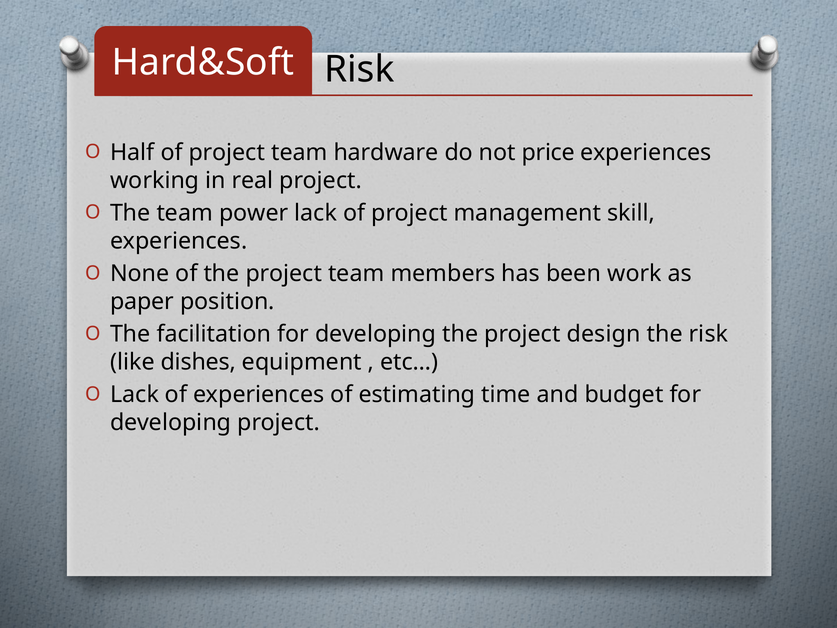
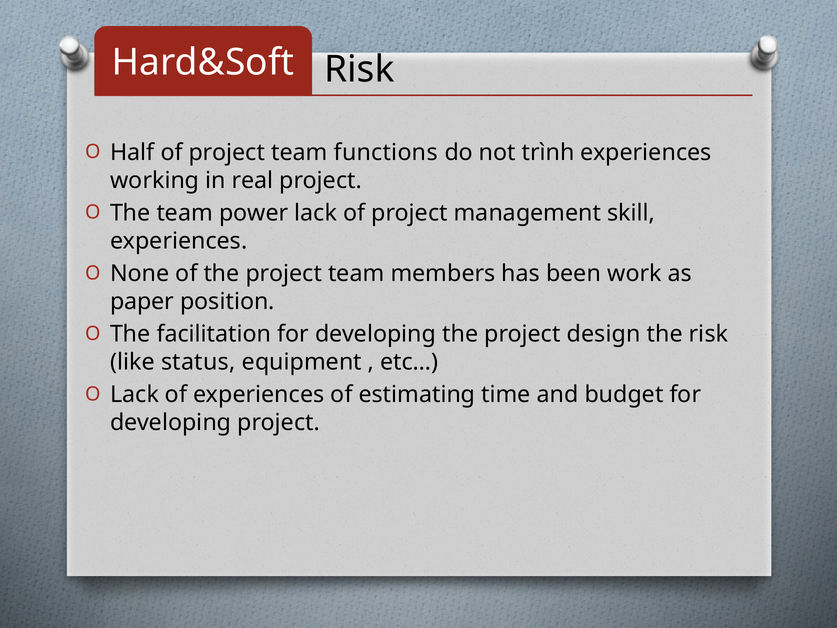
hardware: hardware -> functions
price: price -> trình
dishes: dishes -> status
